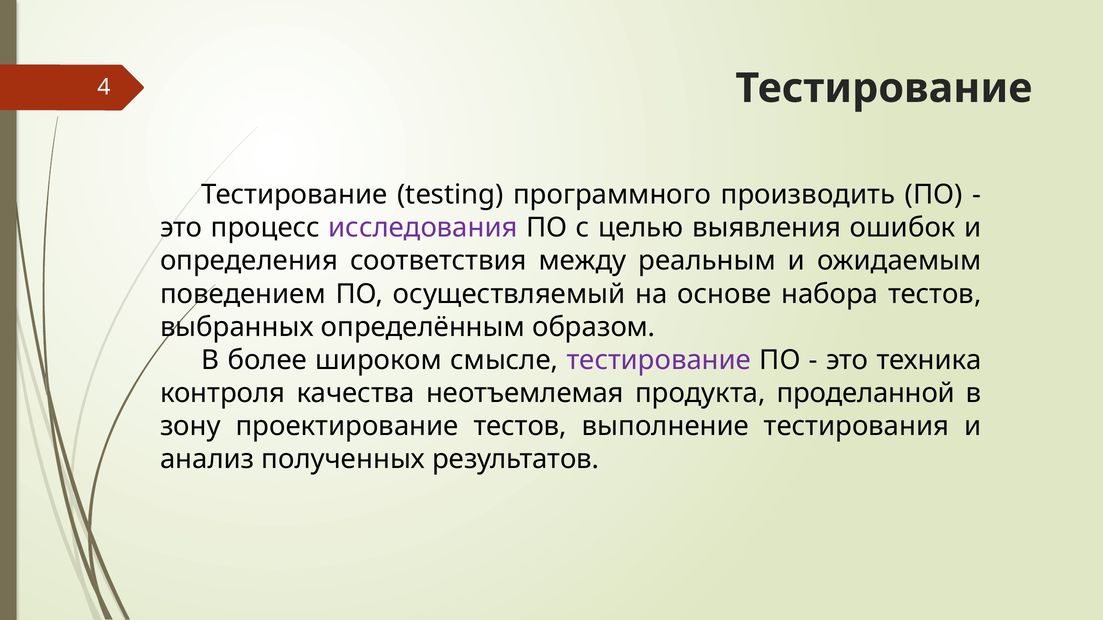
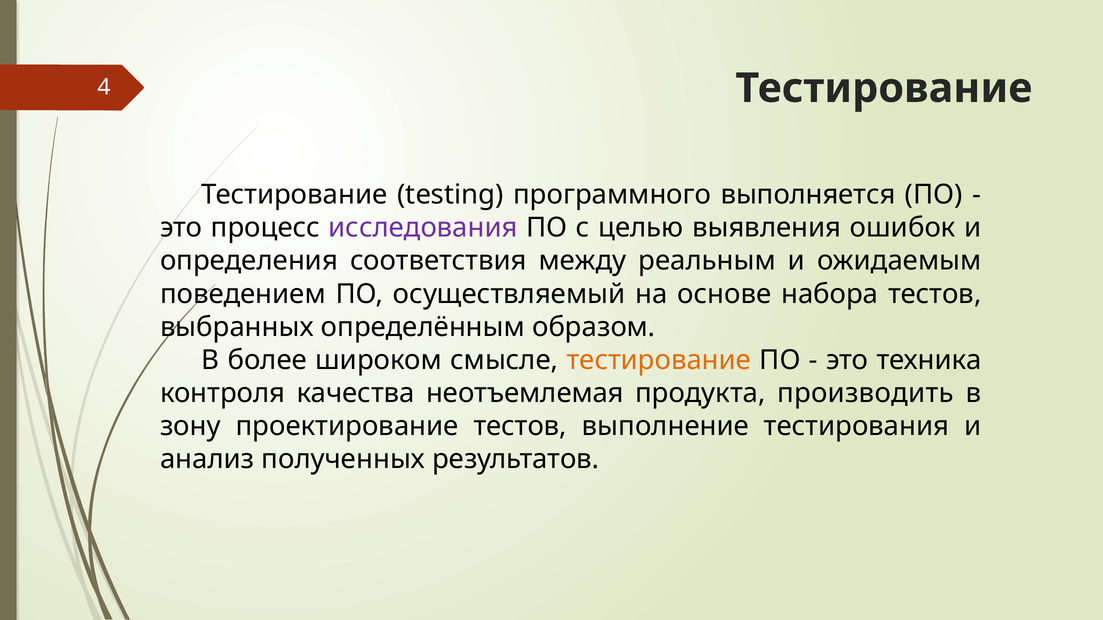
производить: производить -> выполняется
тестирование at (659, 360) colour: purple -> orange
проделанной: проделанной -> производить
